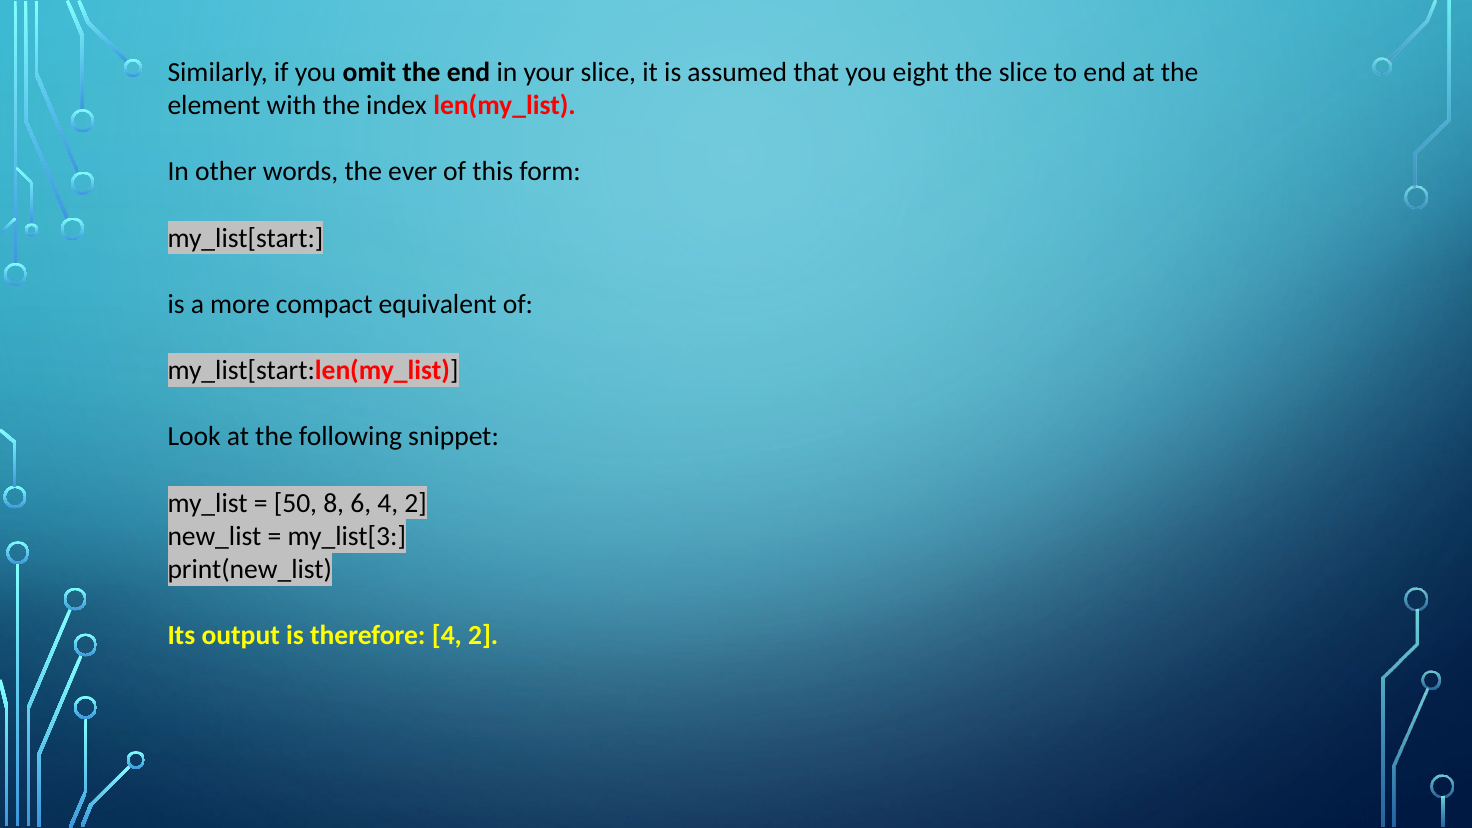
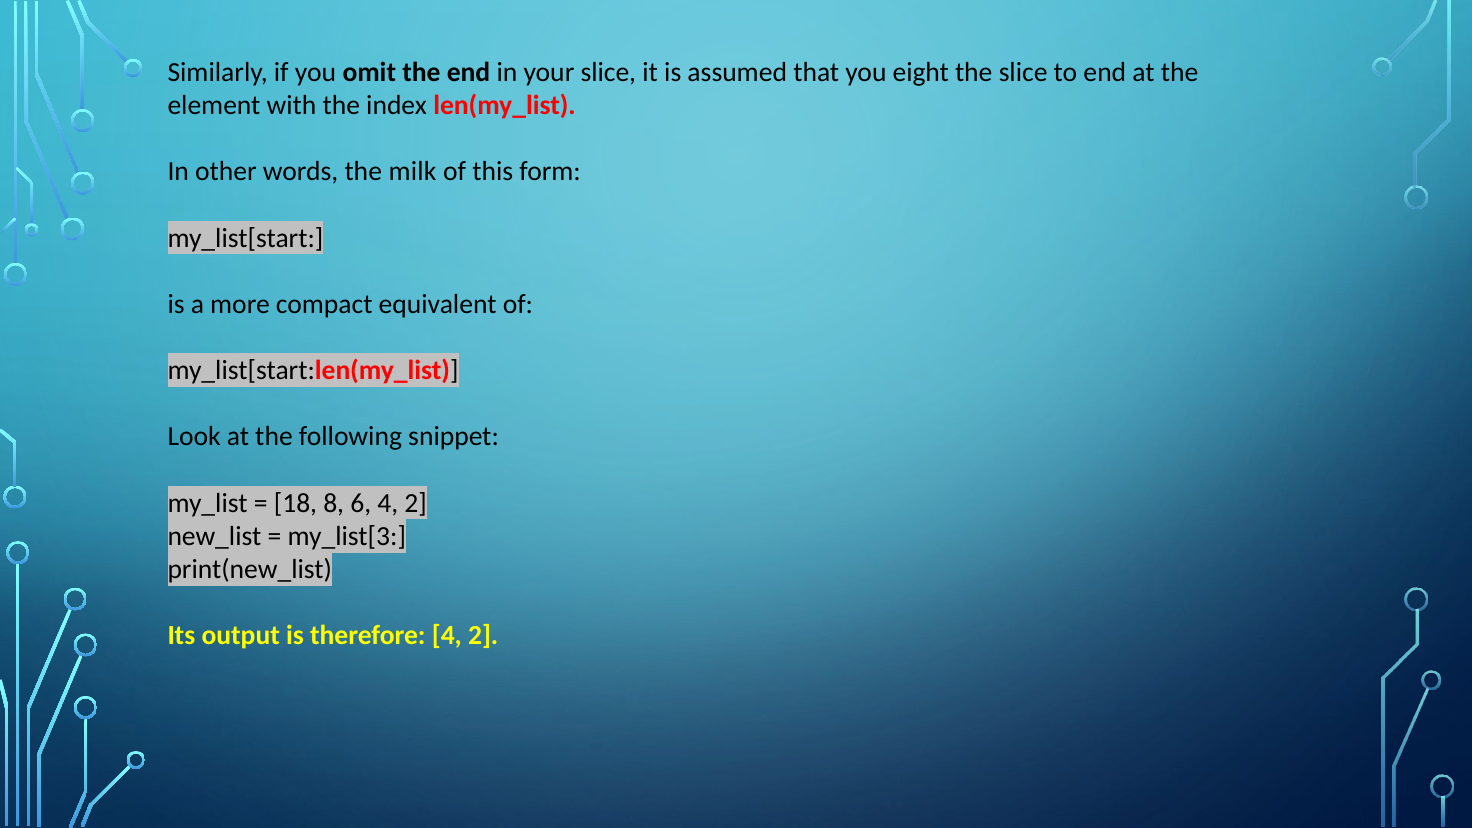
ever: ever -> milk
50: 50 -> 18
